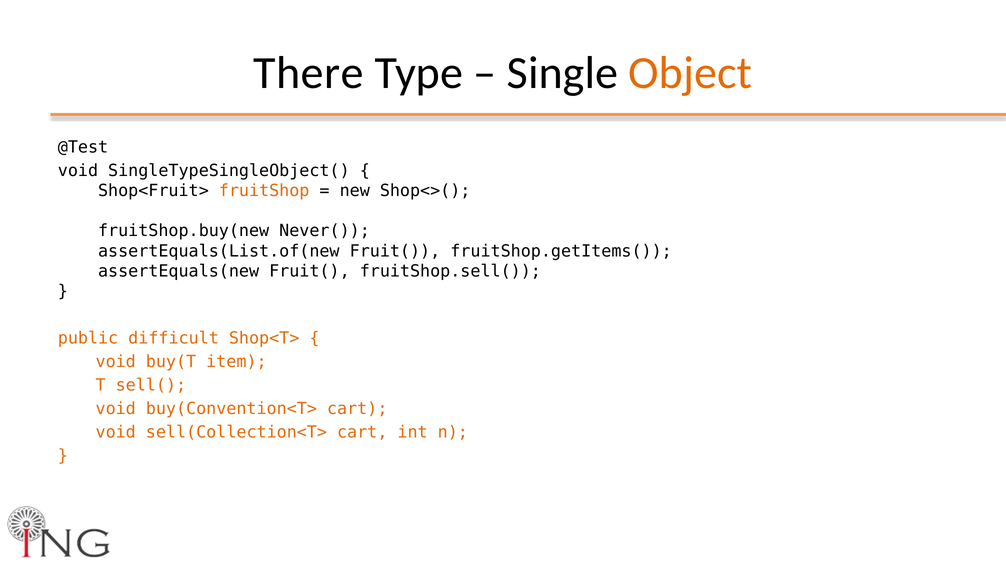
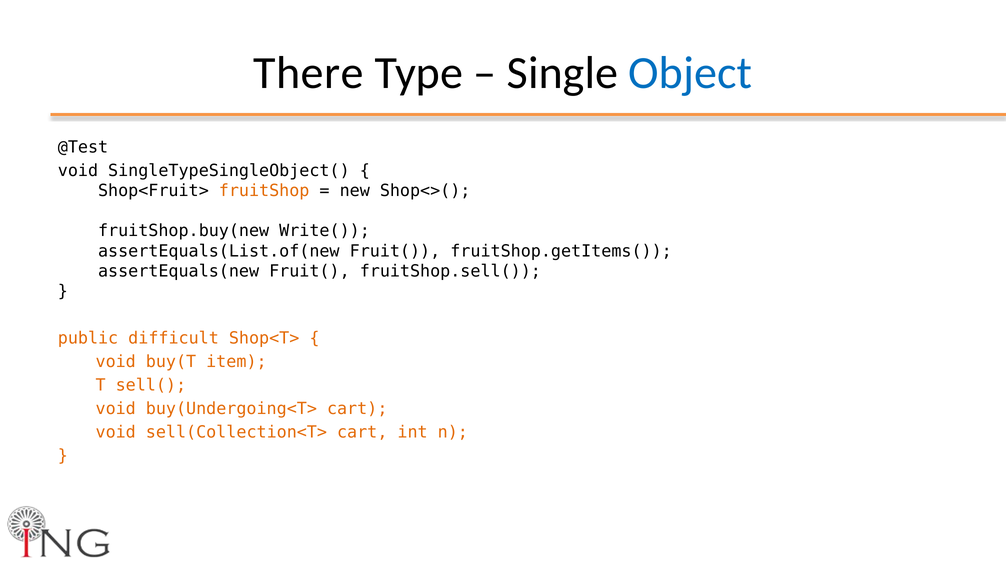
Object colour: orange -> blue
Never(: Never( -> Write(
buy(Convention<T>: buy(Convention<T> -> buy(Undergoing<T>
